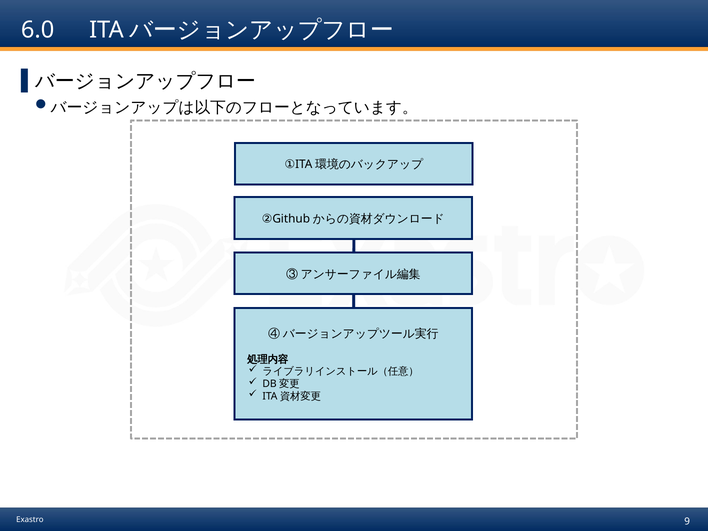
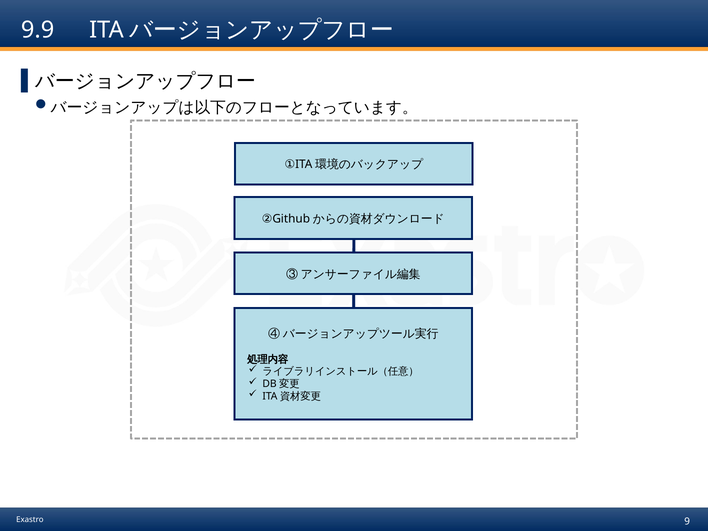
6.0: 6.0 -> 9.9
